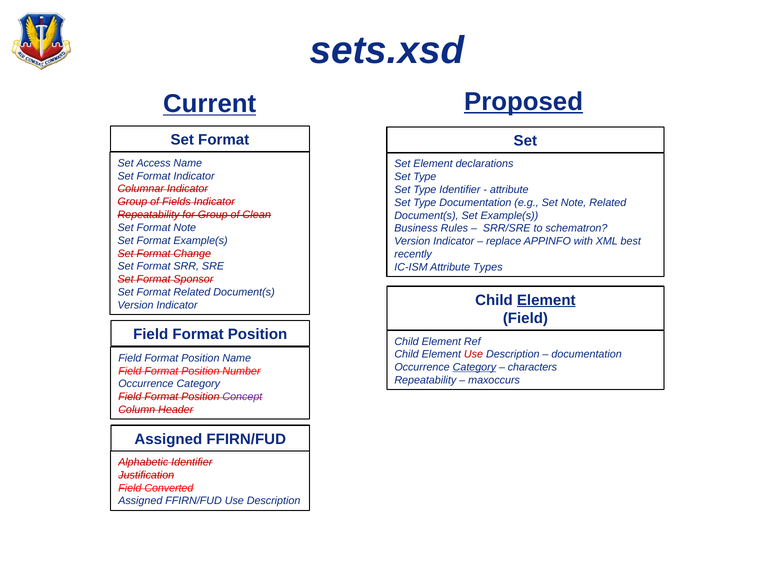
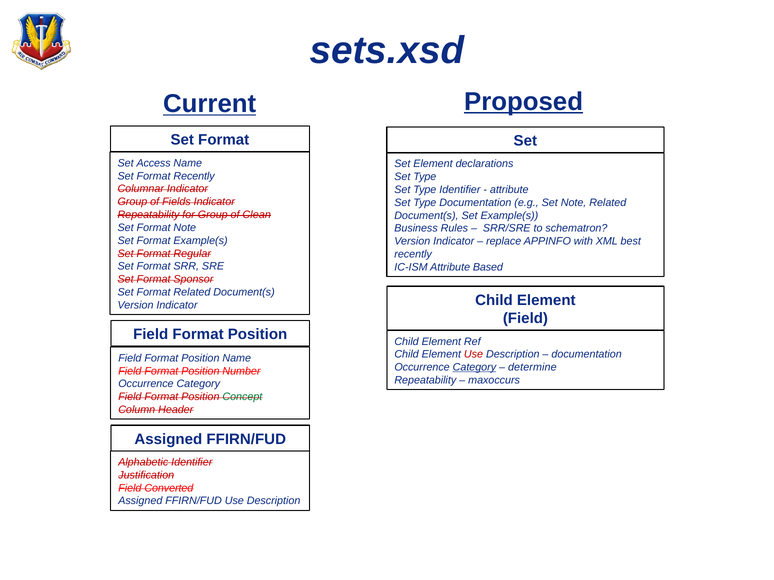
Format Indicator: Indicator -> Recently
Change: Change -> Regular
Types: Types -> Based
Element at (546, 300) underline: present -> none
characters: characters -> determine
Concept colour: purple -> green
